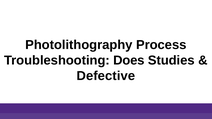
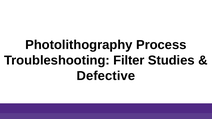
Does: Does -> Filter
